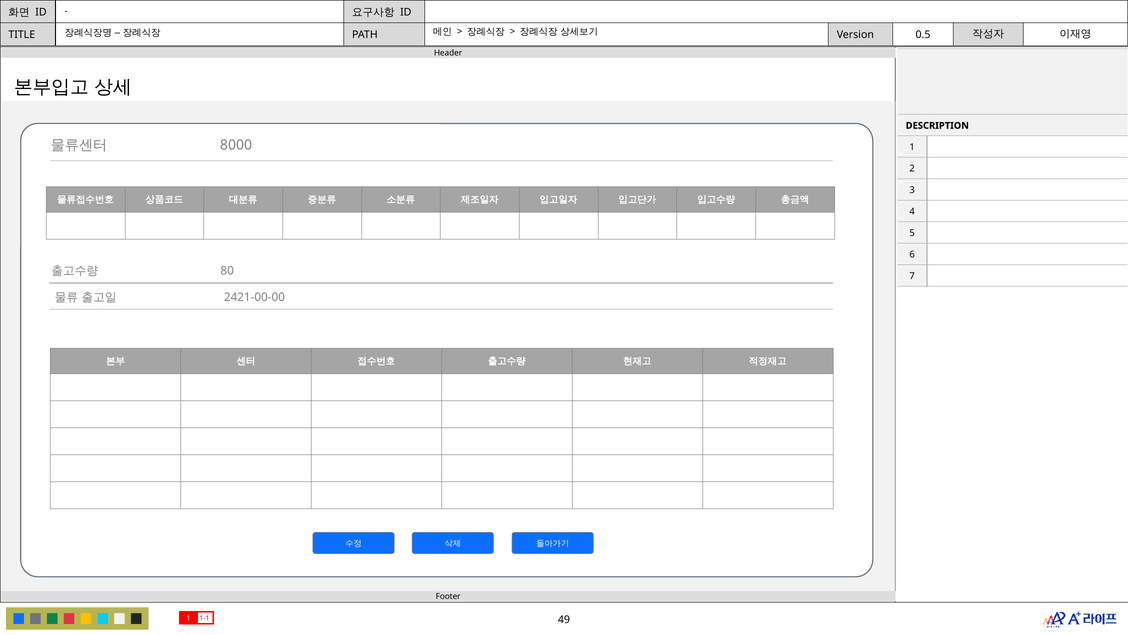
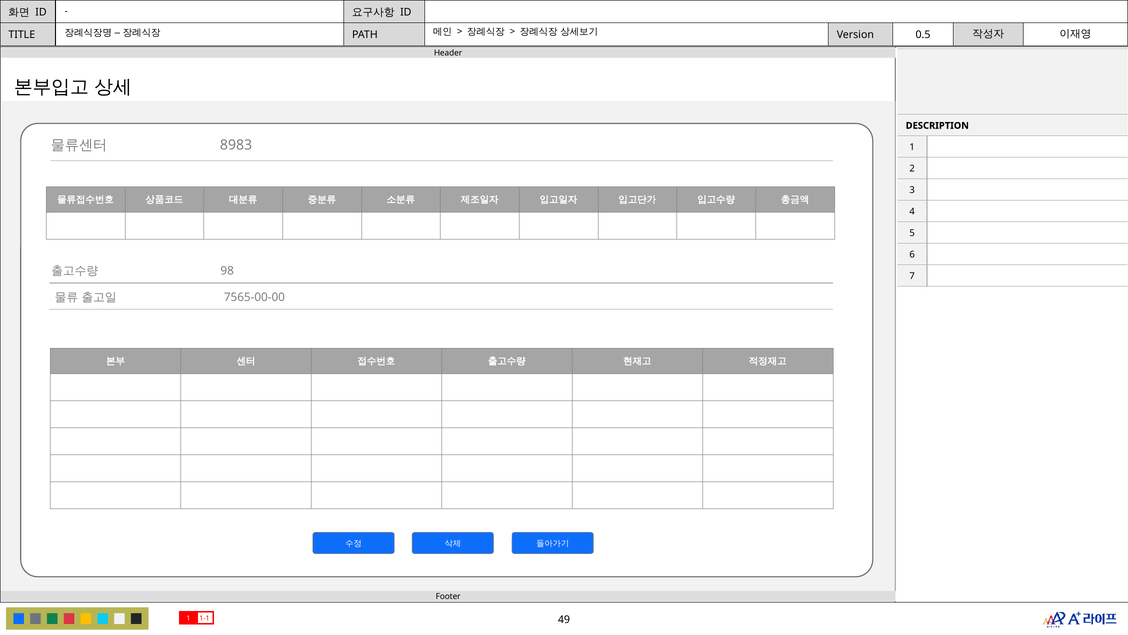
8000: 8000 -> 8983
80: 80 -> 98
2421-00-00: 2421-00-00 -> 7565-00-00
